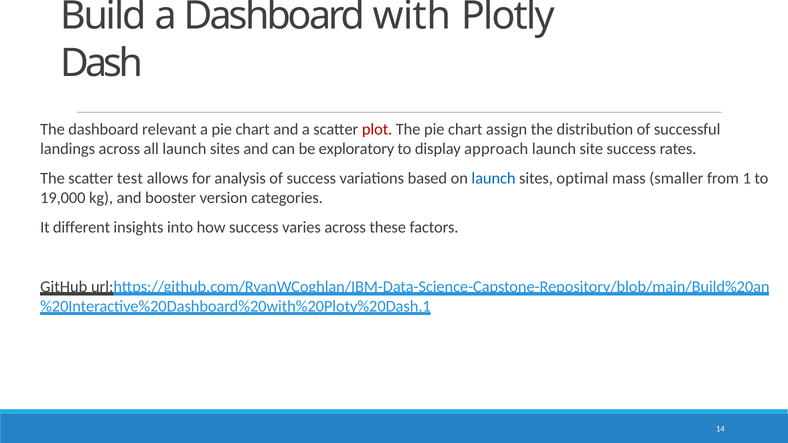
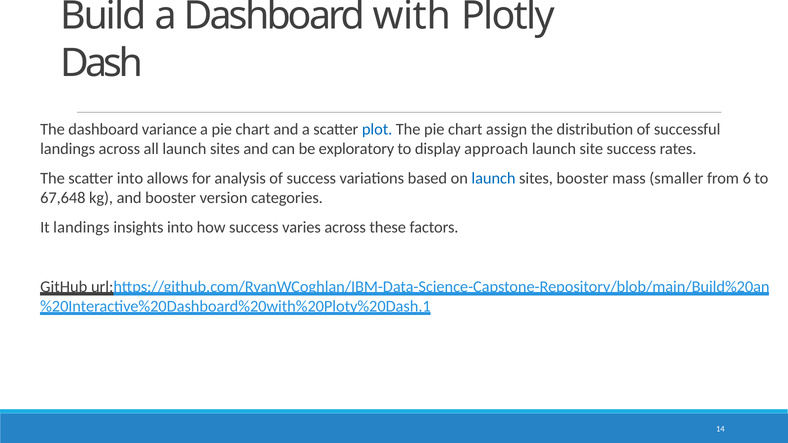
relevant: relevant -> variance
plot colour: red -> blue
scatter test: test -> into
sites optimal: optimal -> booster
1: 1 -> 6
19,000: 19,000 -> 67,648
It different: different -> landings
